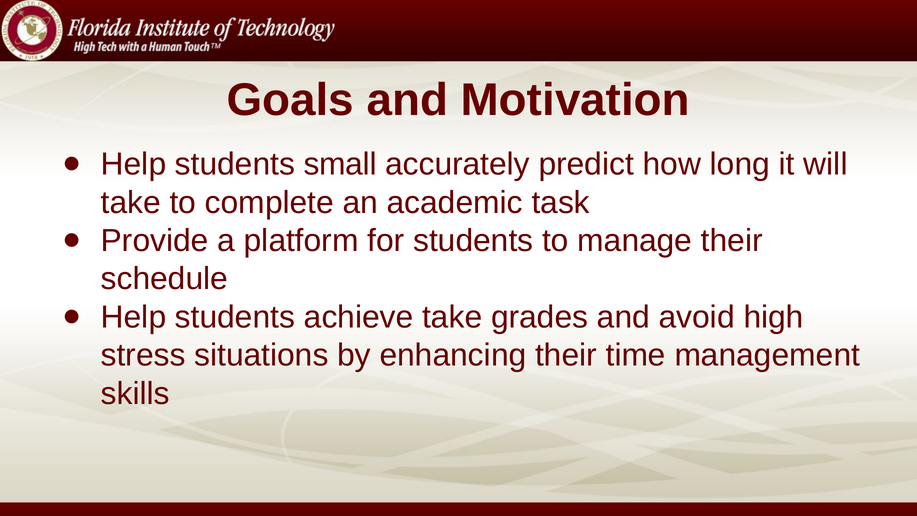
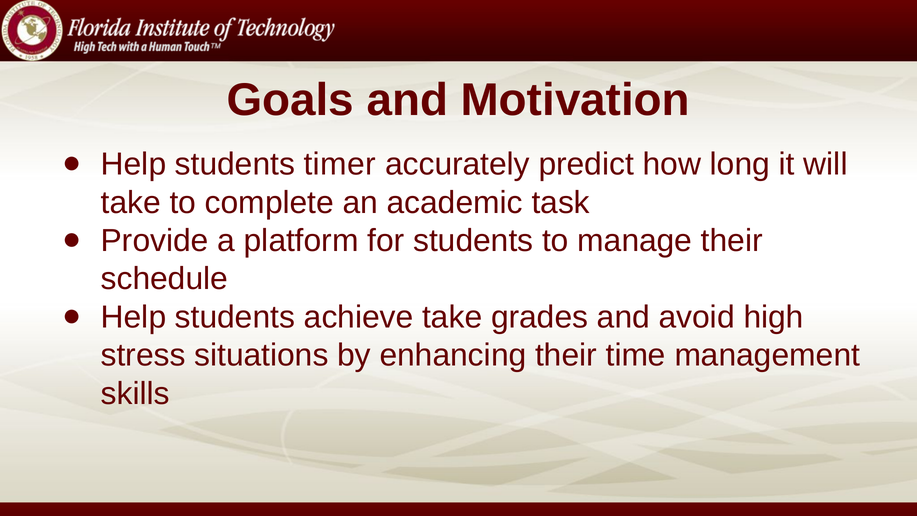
small: small -> timer
